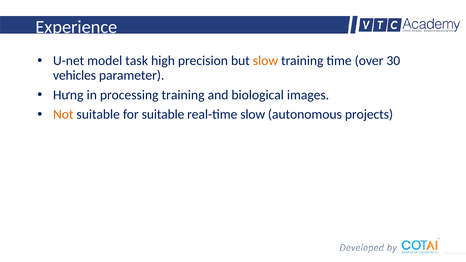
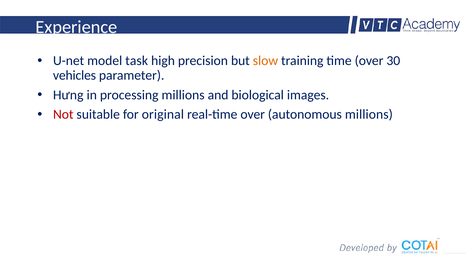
processing training: training -> millions
Not colour: orange -> red
for suitable: suitable -> original
real-time slow: slow -> over
autonomous projects: projects -> millions
